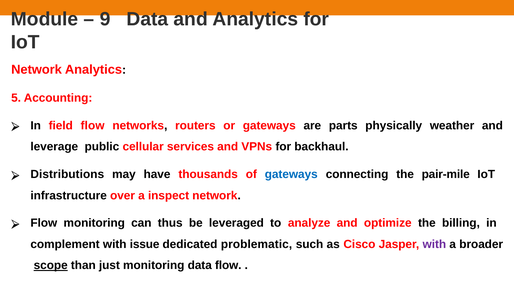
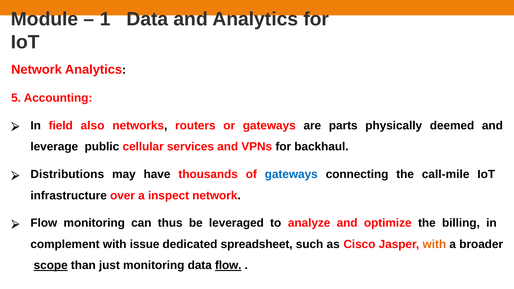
9: 9 -> 1
field flow: flow -> also
weather: weather -> deemed
pair-mile: pair-mile -> call-mile
problematic: problematic -> spreadsheet
with at (434, 244) colour: purple -> orange
flow at (228, 266) underline: none -> present
